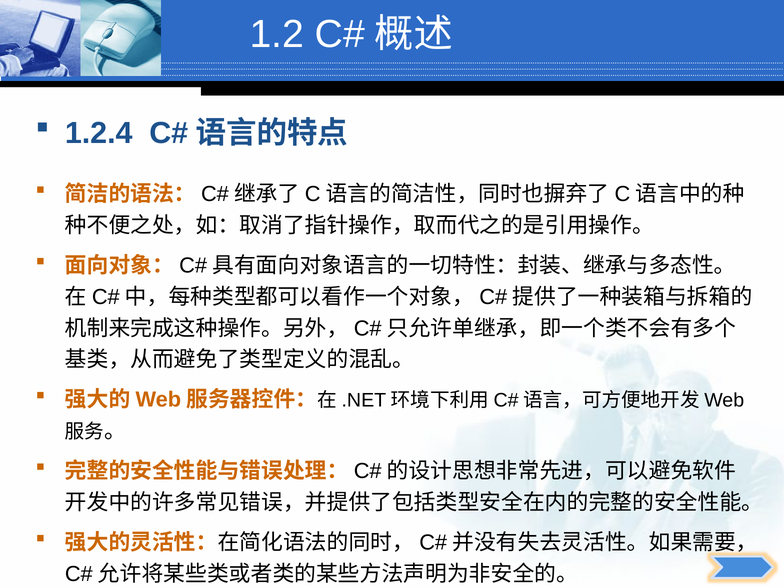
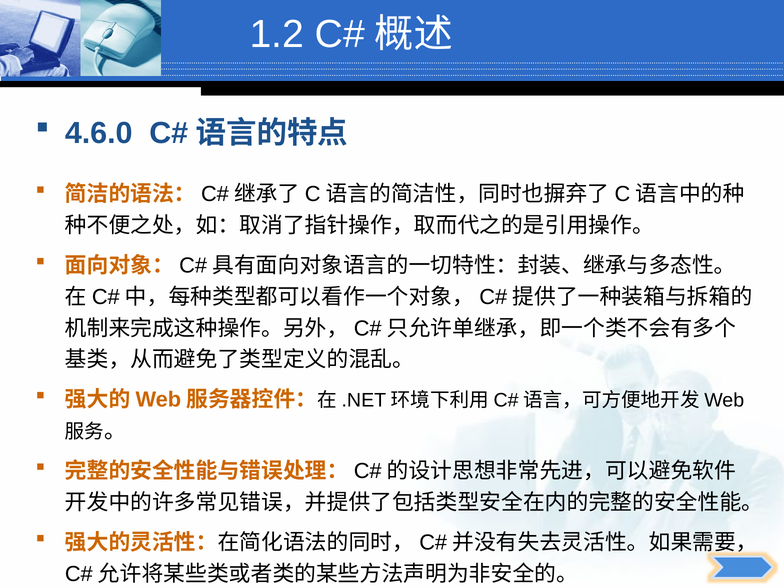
1.2.4: 1.2.4 -> 4.6.0
